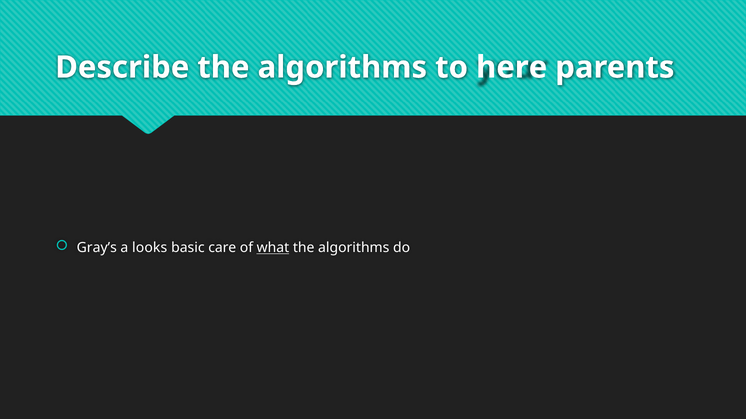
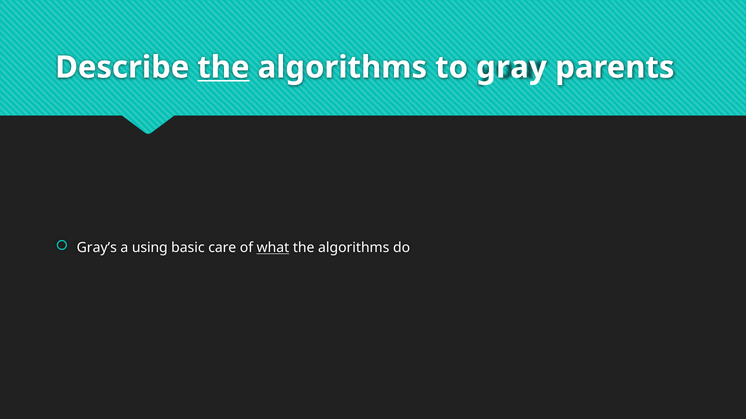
the at (223, 67) underline: none -> present
here: here -> gray
looks: looks -> using
